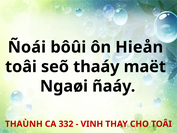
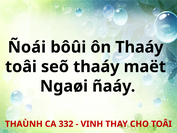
ôn Hieån: Hieån -> Thaáy
